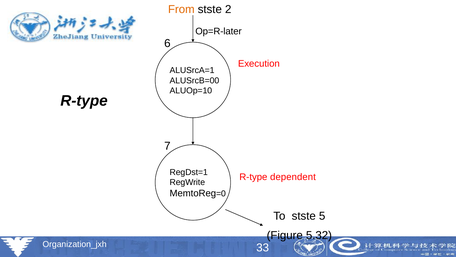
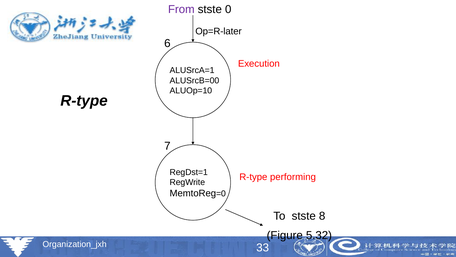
From colour: orange -> purple
2: 2 -> 0
dependent: dependent -> performing
5: 5 -> 8
